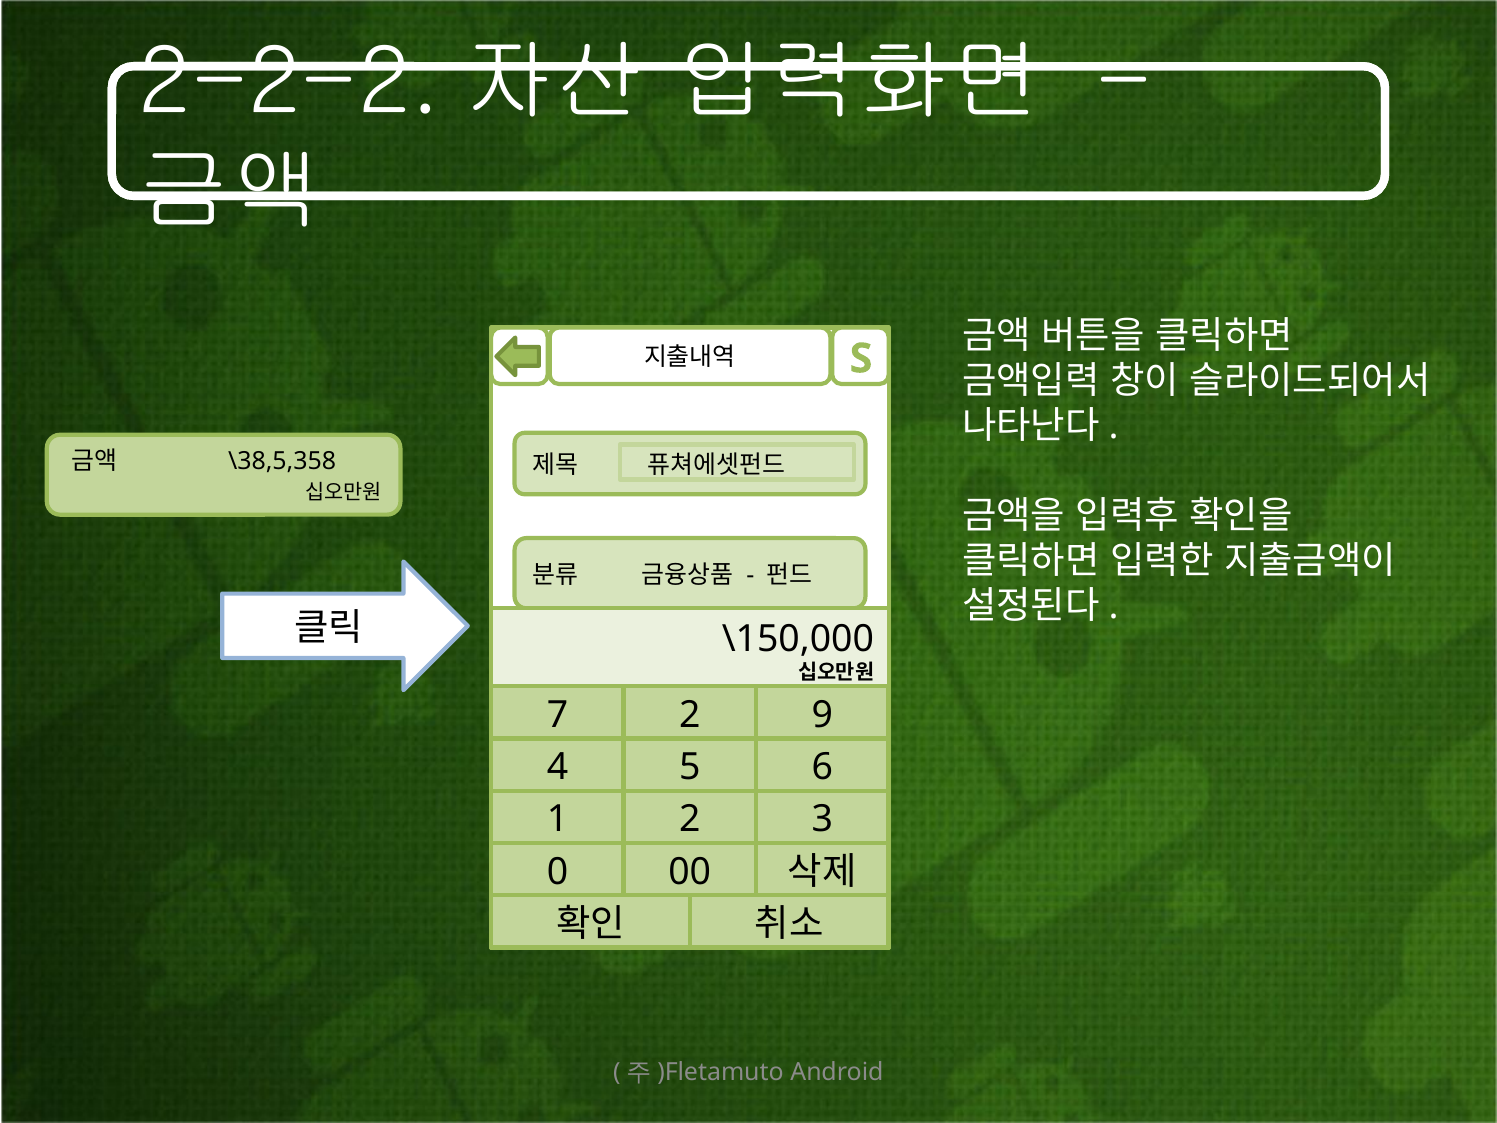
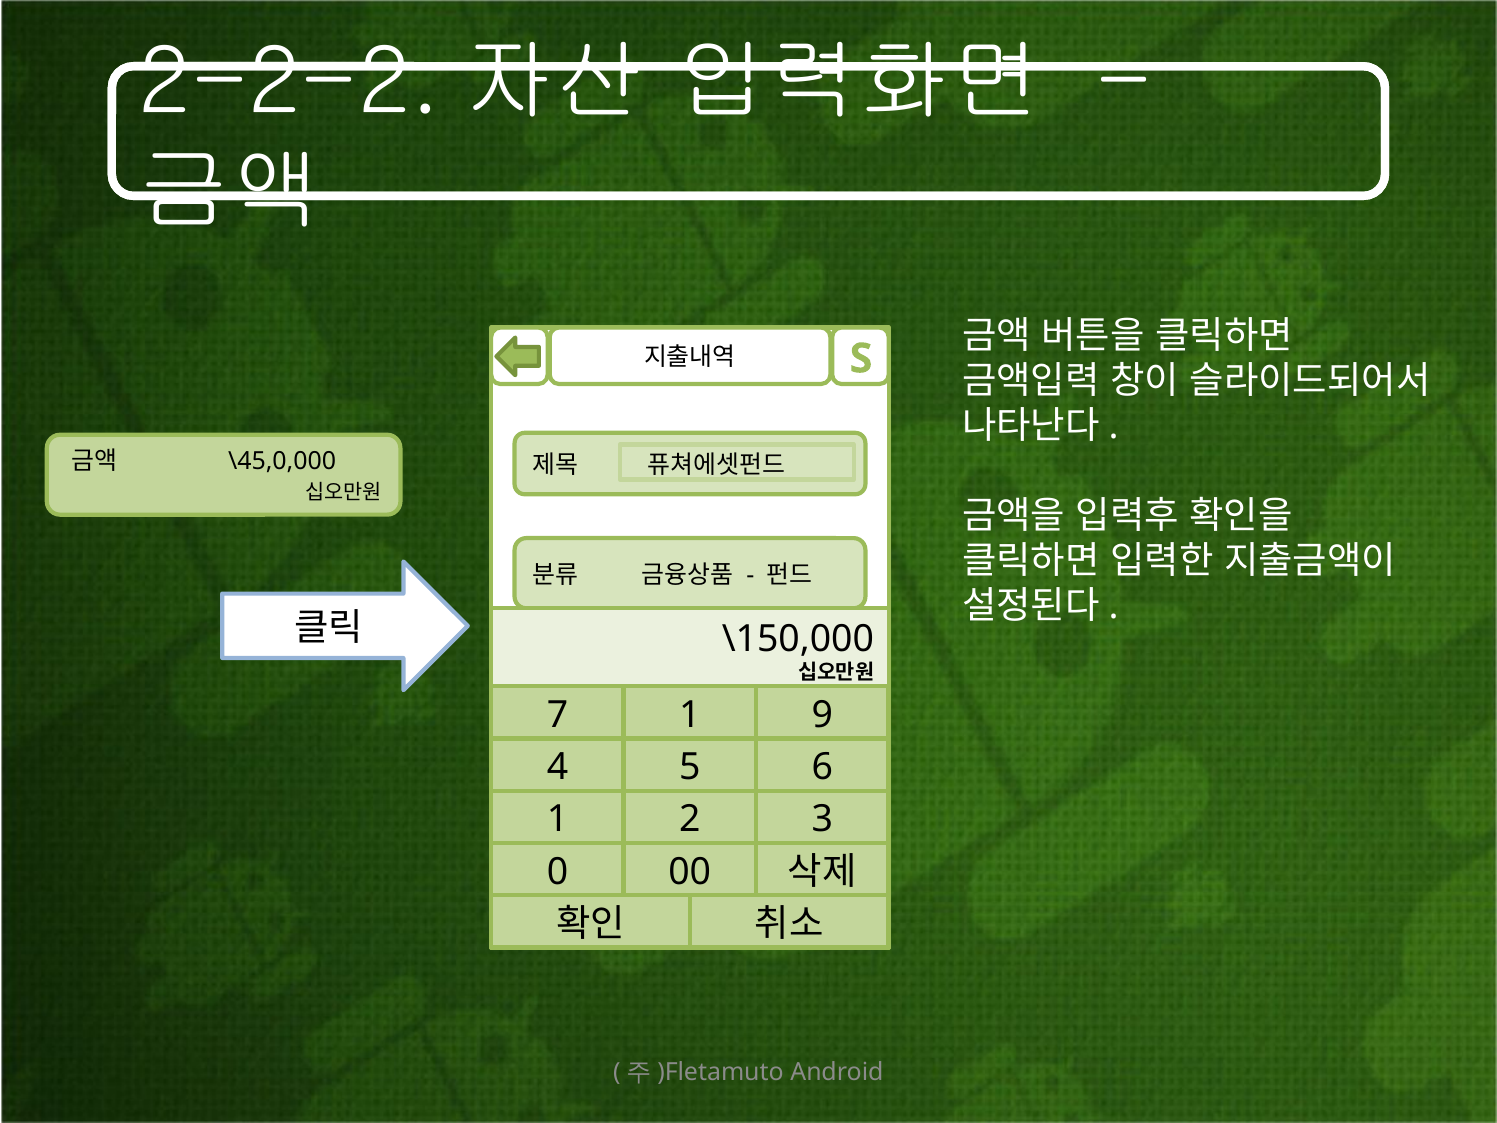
\38,5,358: \38,5,358 -> \45,0,000
7 2: 2 -> 1
